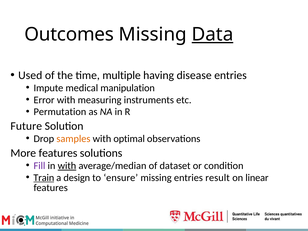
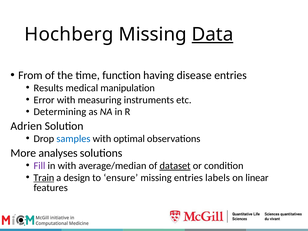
Outcomes: Outcomes -> Hochberg
Used: Used -> From
multiple: multiple -> function
Impute: Impute -> Results
Permutation: Permutation -> Determining
Future: Future -> Adrien
samples colour: orange -> blue
More features: features -> analyses
with at (67, 166) underline: present -> none
dataset underline: none -> present
result: result -> labels
